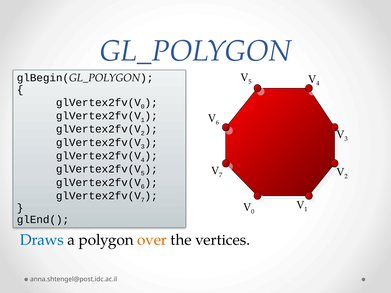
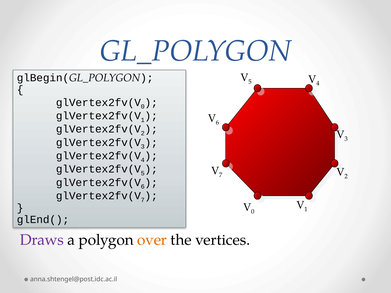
Draws colour: blue -> purple
